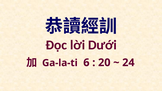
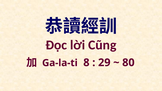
Dưới: Dưới -> Cũng
6: 6 -> 8
20: 20 -> 29
24: 24 -> 80
